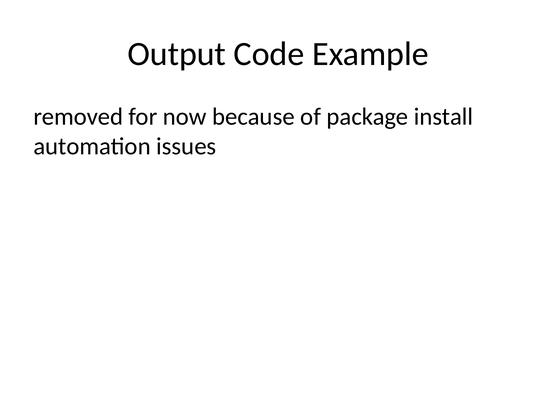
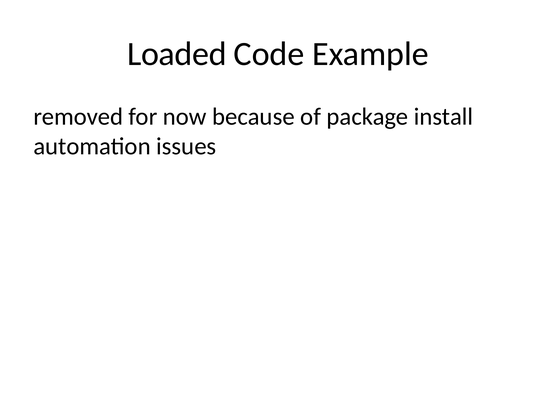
Output: Output -> Loaded
